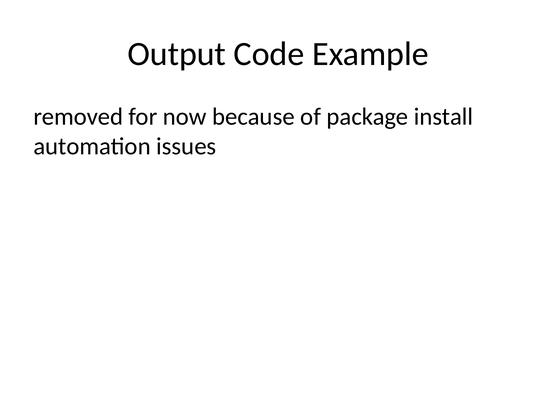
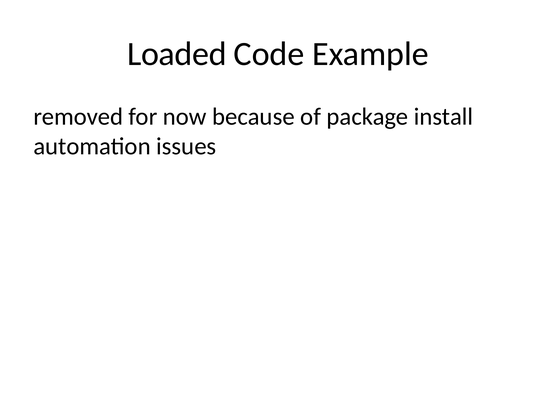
Output: Output -> Loaded
